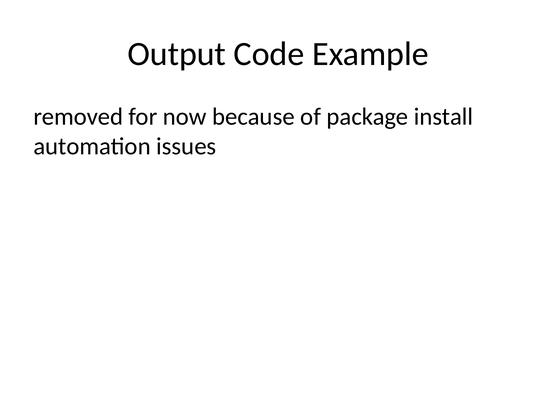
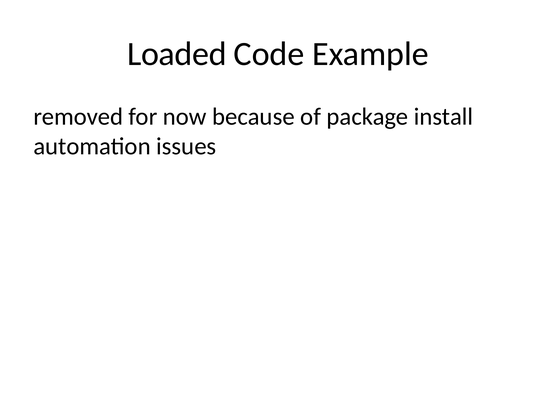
Output: Output -> Loaded
